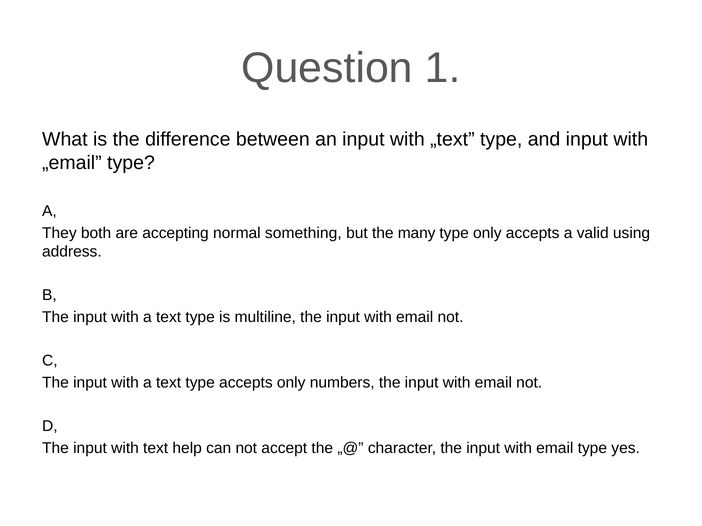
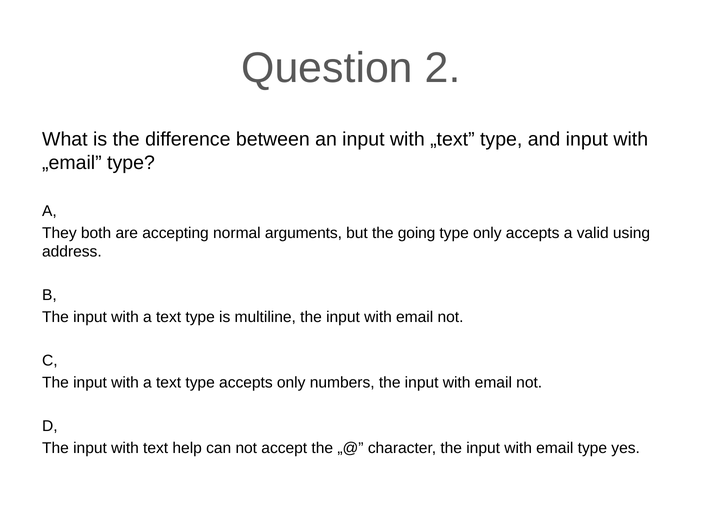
1: 1 -> 2
something: something -> arguments
many: many -> going
